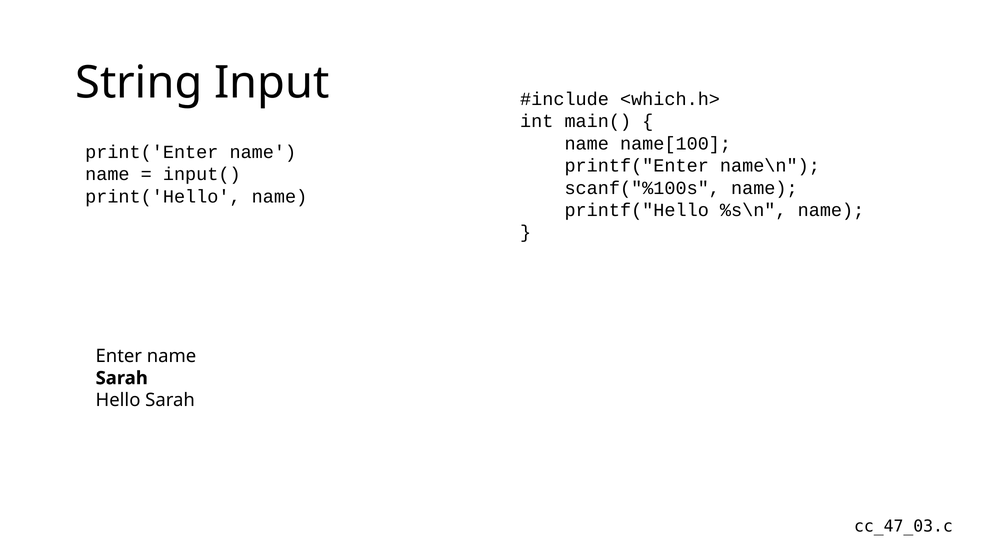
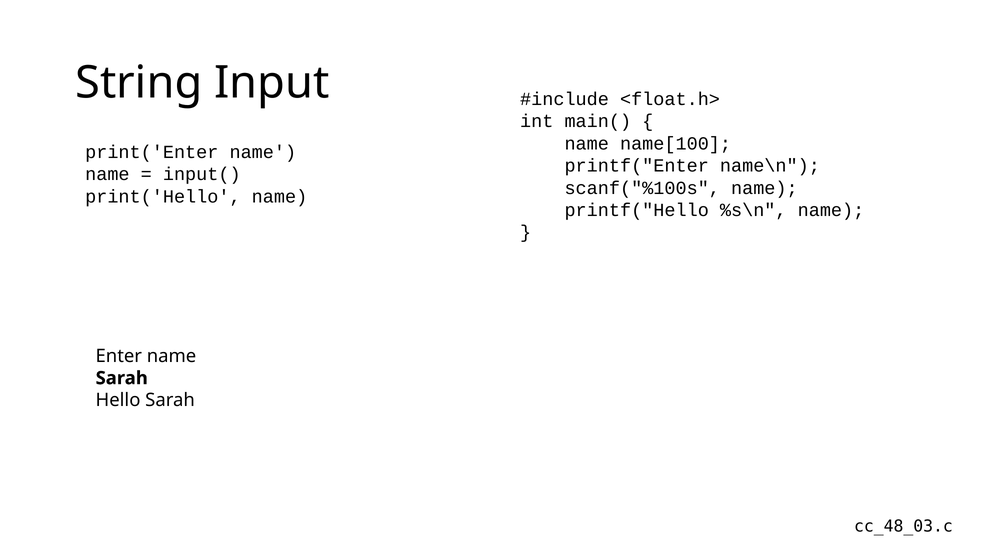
<which.h>: <which.h> -> <float.h>
cc_47_03.c: cc_47_03.c -> cc_48_03.c
